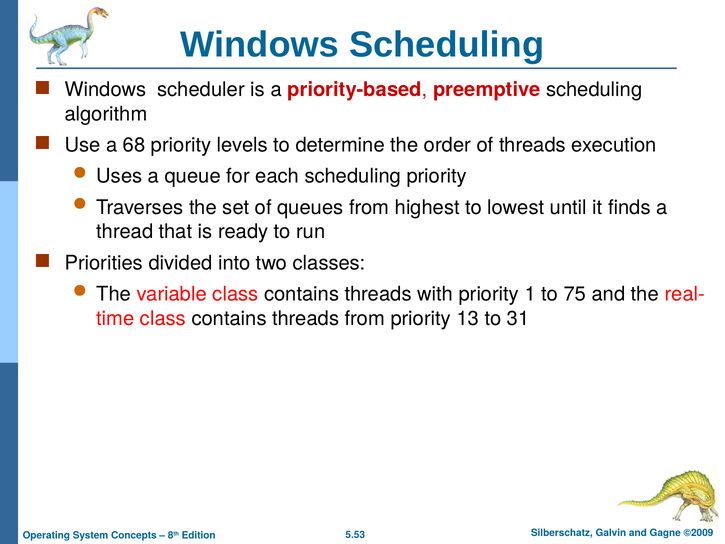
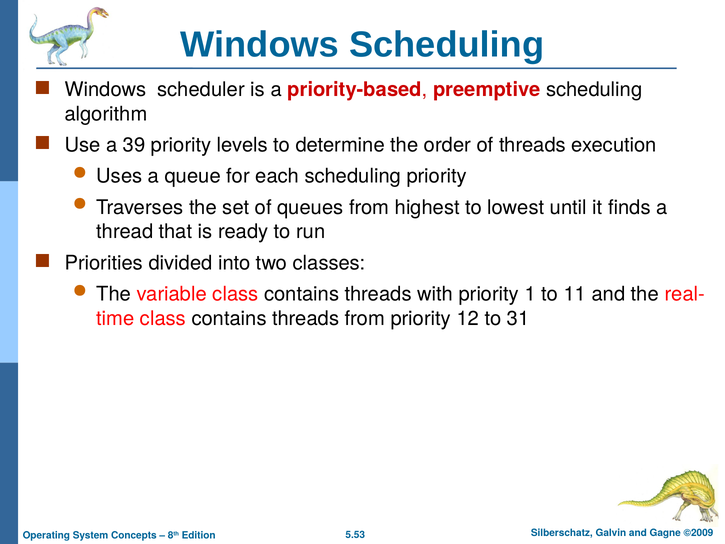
68: 68 -> 39
75: 75 -> 11
13: 13 -> 12
